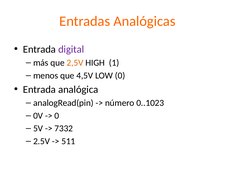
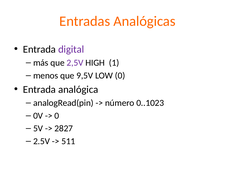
2,5V colour: orange -> purple
4,5V: 4,5V -> 9,5V
7332: 7332 -> 2827
